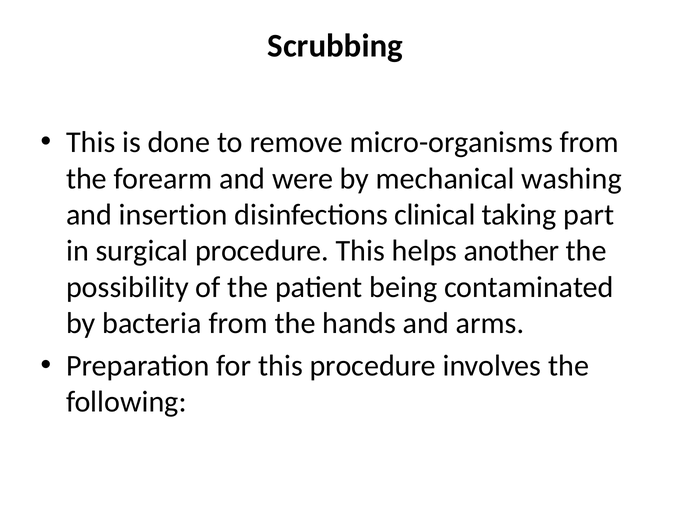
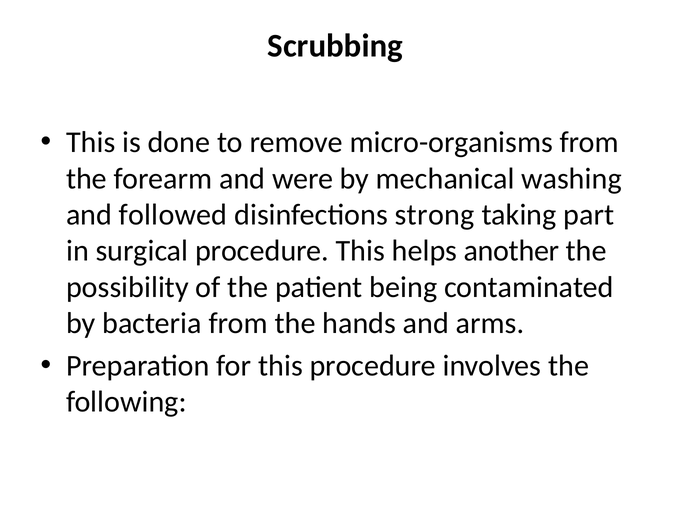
insertion: insertion -> followed
clinical: clinical -> strong
